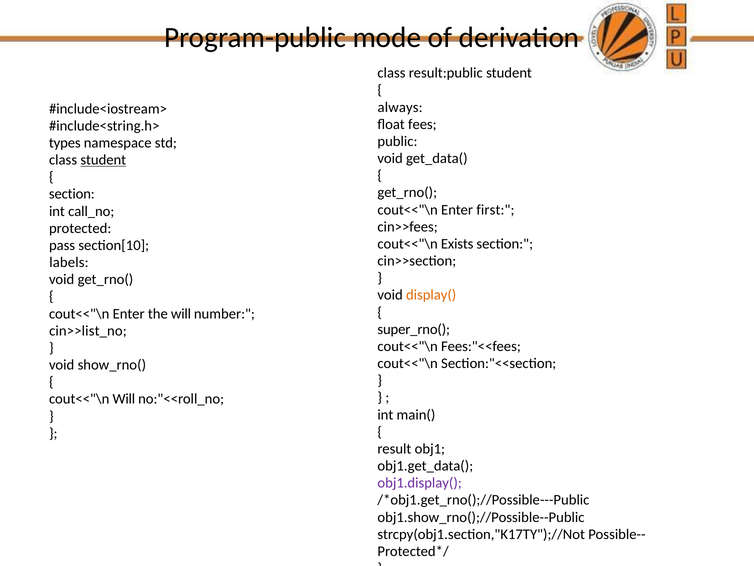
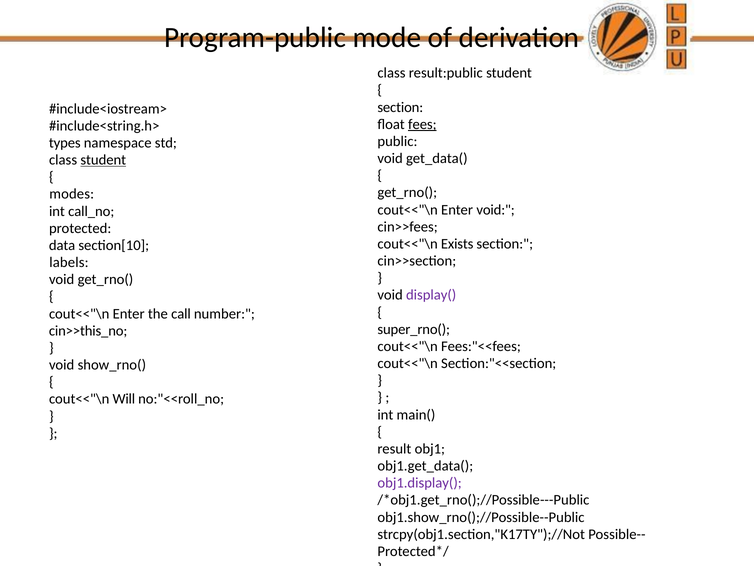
always at (400, 107): always -> section
fees underline: none -> present
section at (72, 194): section -> modes
Enter first: first -> void
pass: pass -> data
display( colour: orange -> purple
the will: will -> call
cin>>list_no: cin>>list_no -> cin>>this_no
